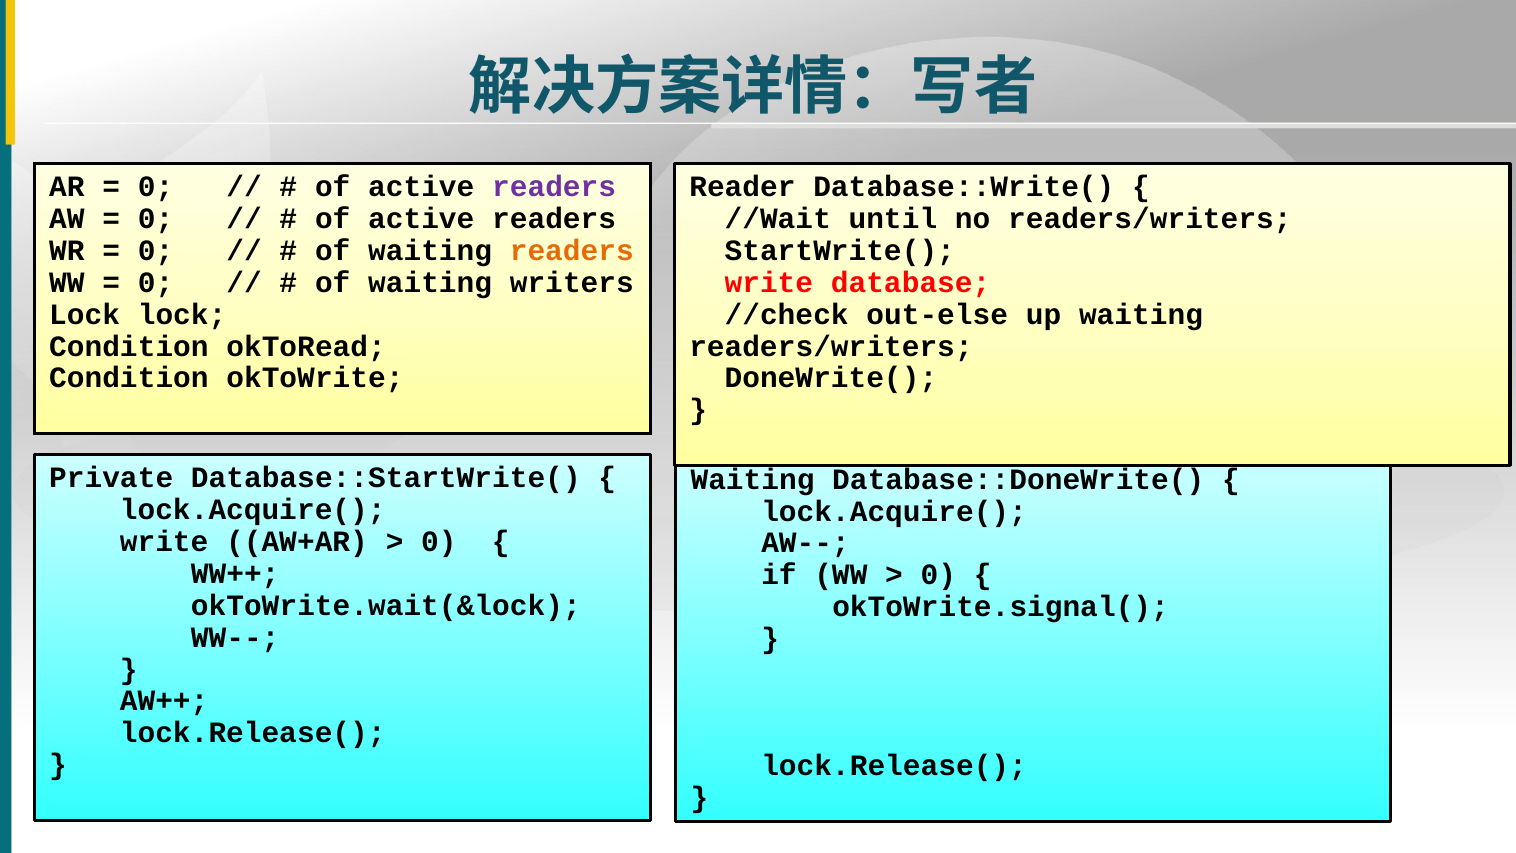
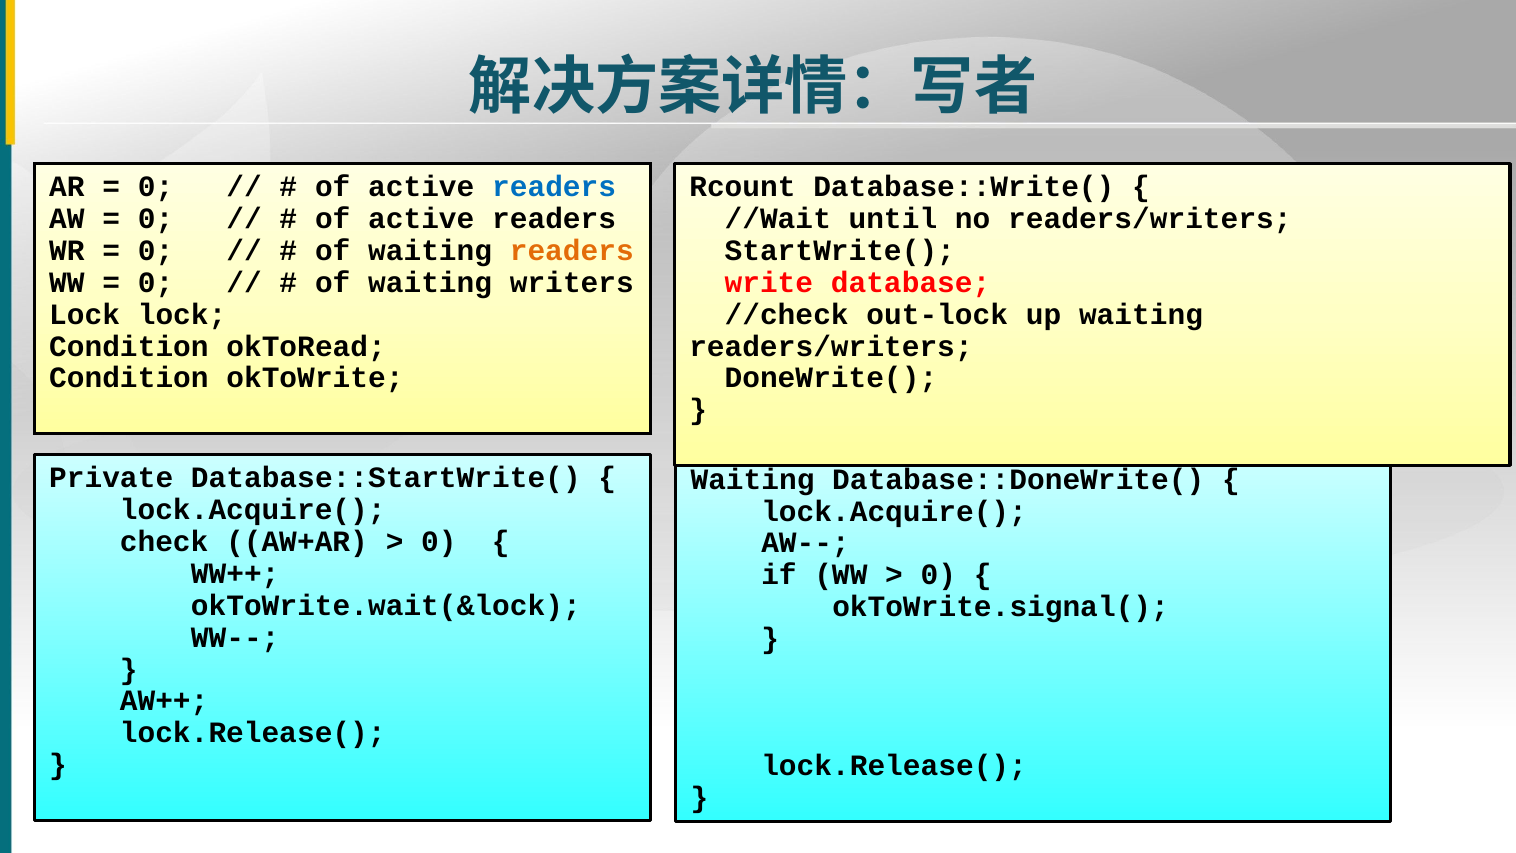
readers at (554, 187) colour: purple -> blue
Reader: Reader -> Rcount
out-else: out-else -> out-lock
write at (164, 542): write -> check
